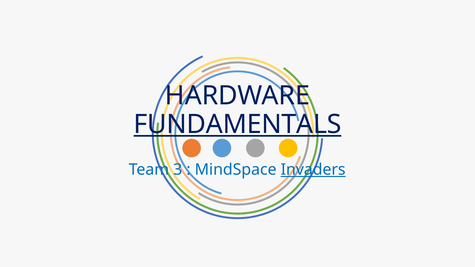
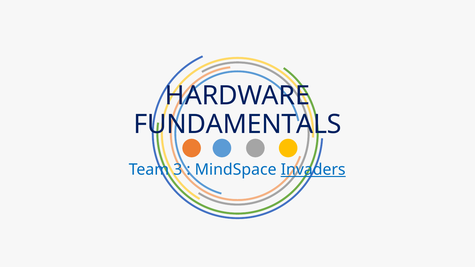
FUNDAMENTALS underline: present -> none
